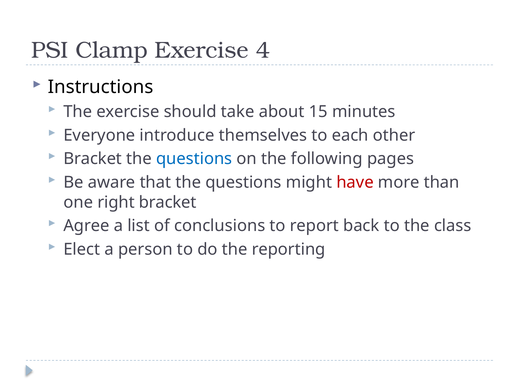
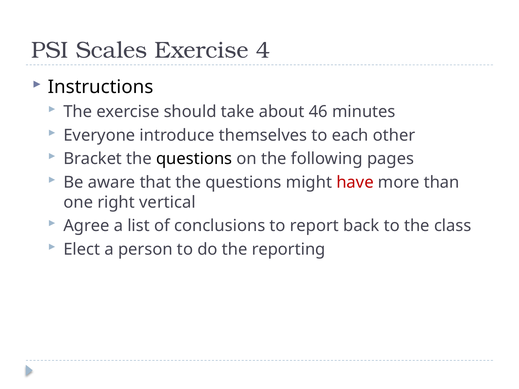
Clamp: Clamp -> Scales
15: 15 -> 46
questions at (194, 159) colour: blue -> black
right bracket: bracket -> vertical
